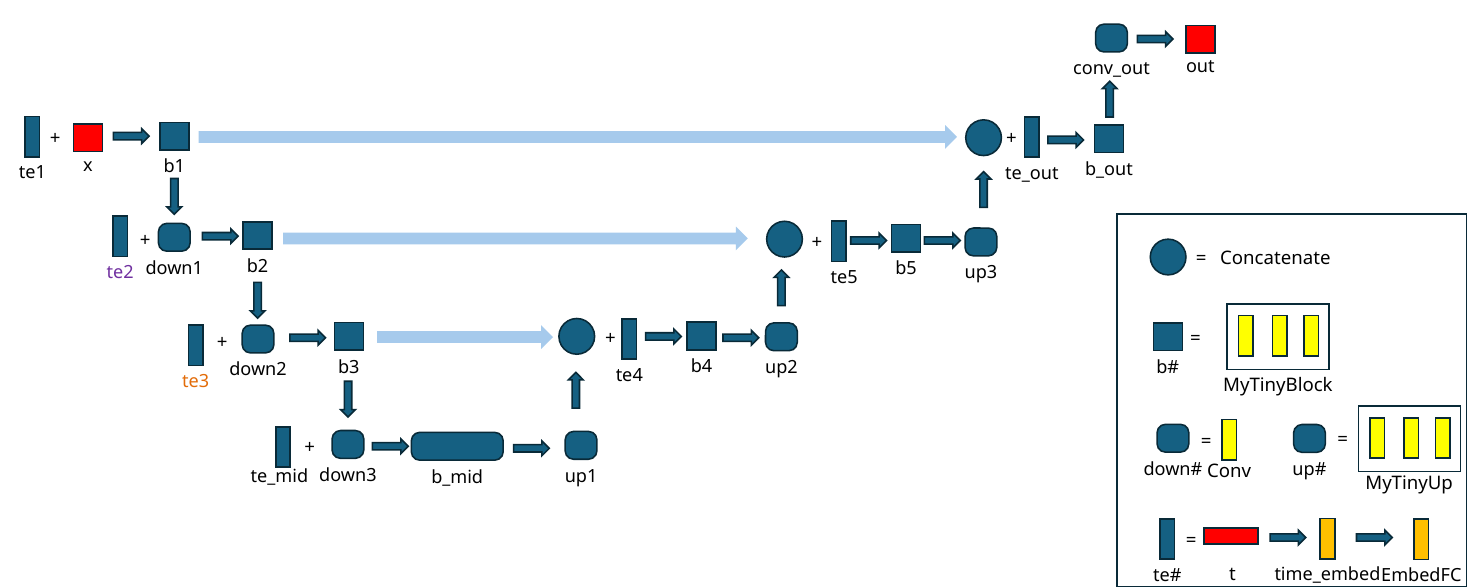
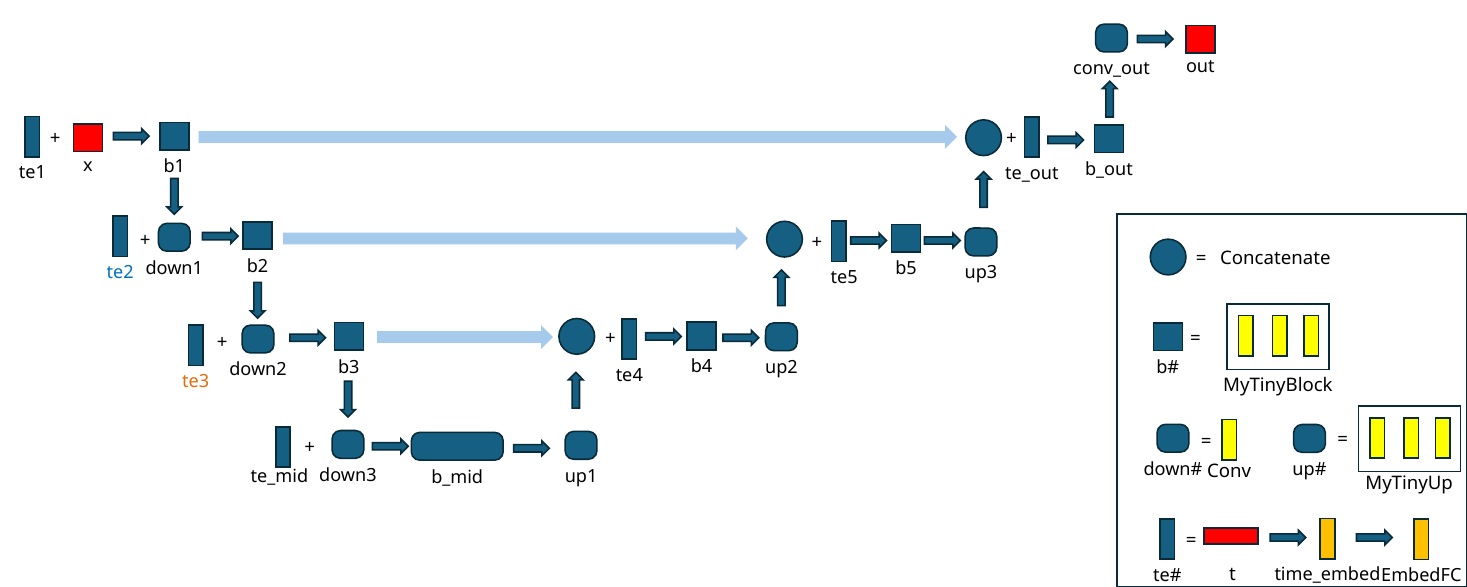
te2 colour: purple -> blue
